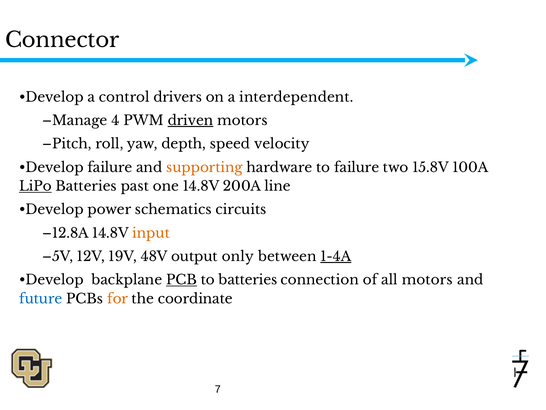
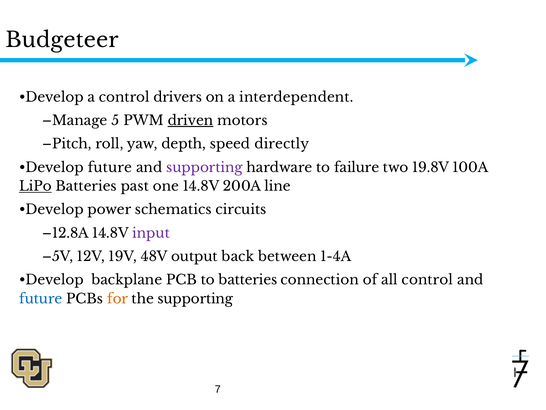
Connector: Connector -> Budgeteer
4: 4 -> 5
velocity: velocity -> directly
Develop failure: failure -> future
supporting at (204, 167) colour: orange -> purple
15.8V: 15.8V -> 19.8V
input colour: orange -> purple
only: only -> back
1-4A underline: present -> none
PCB underline: present -> none
all motors: motors -> control
the coordinate: coordinate -> supporting
